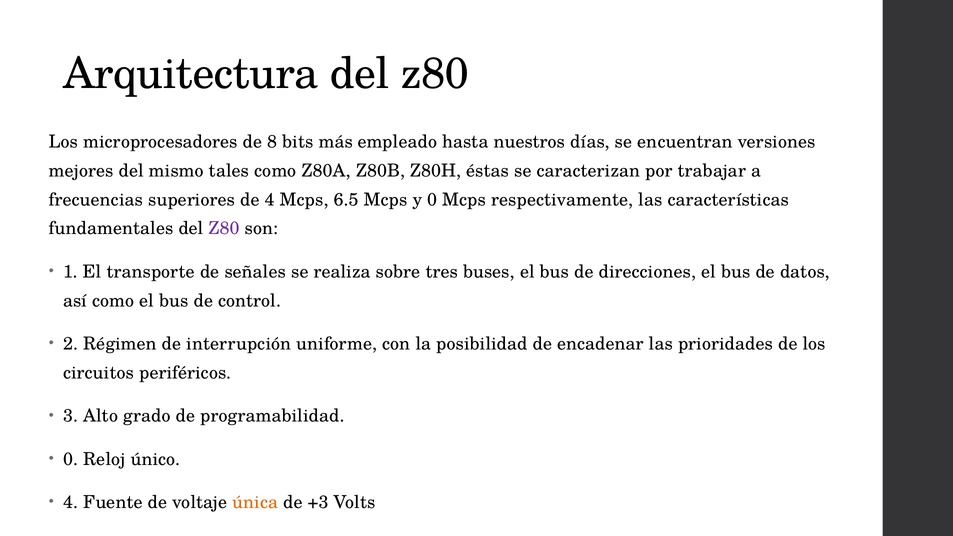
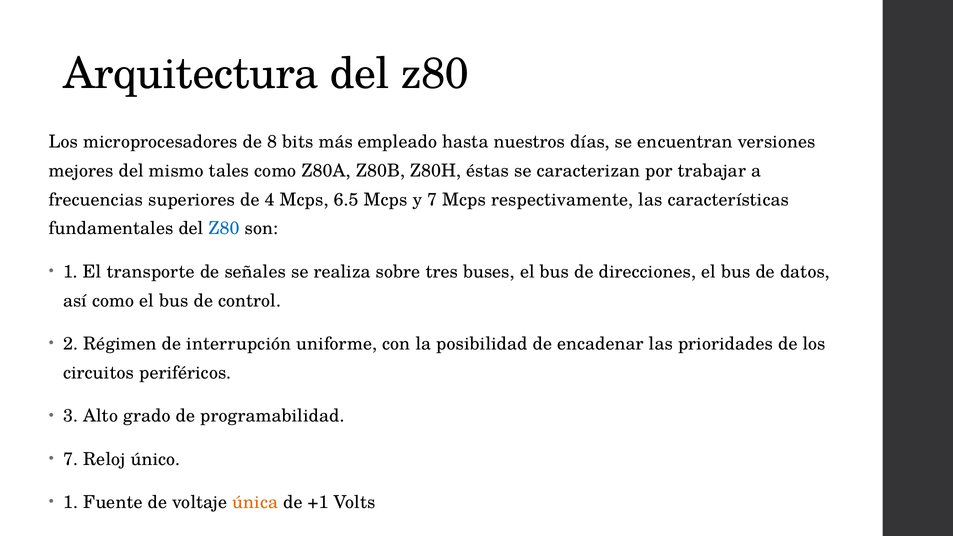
y 0: 0 -> 7
Z80 at (224, 229) colour: purple -> blue
0 at (71, 459): 0 -> 7
4 at (71, 502): 4 -> 1
+3: +3 -> +1
